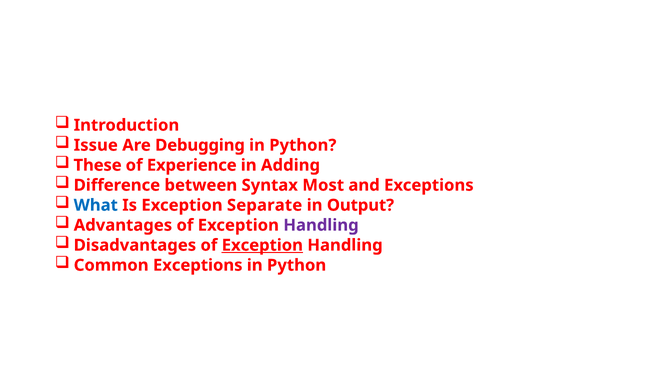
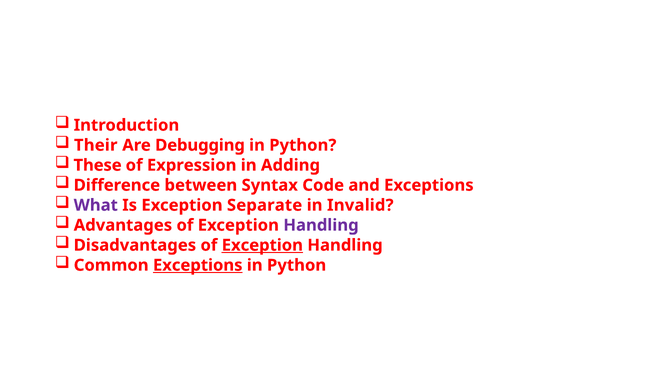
Issue: Issue -> Their
Experience: Experience -> Expression
Most: Most -> Code
What colour: blue -> purple
Output: Output -> Invalid
Exceptions at (198, 265) underline: none -> present
